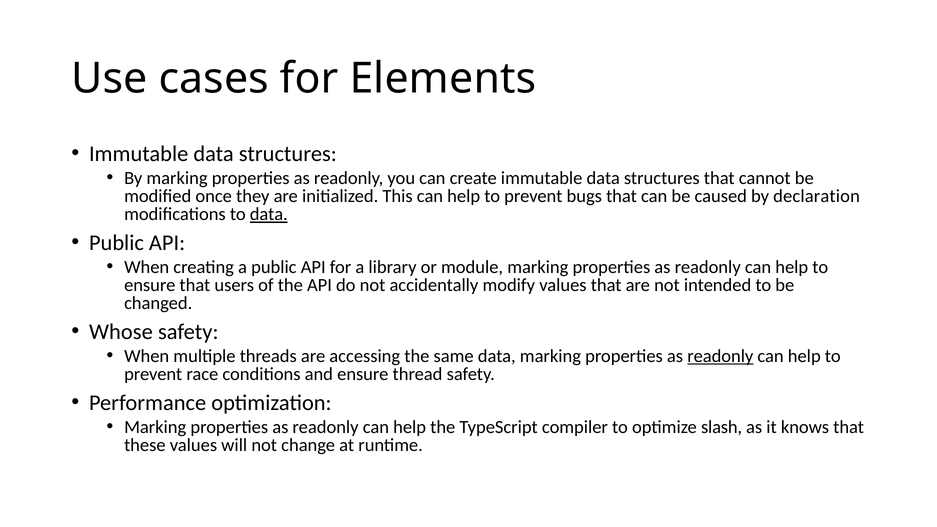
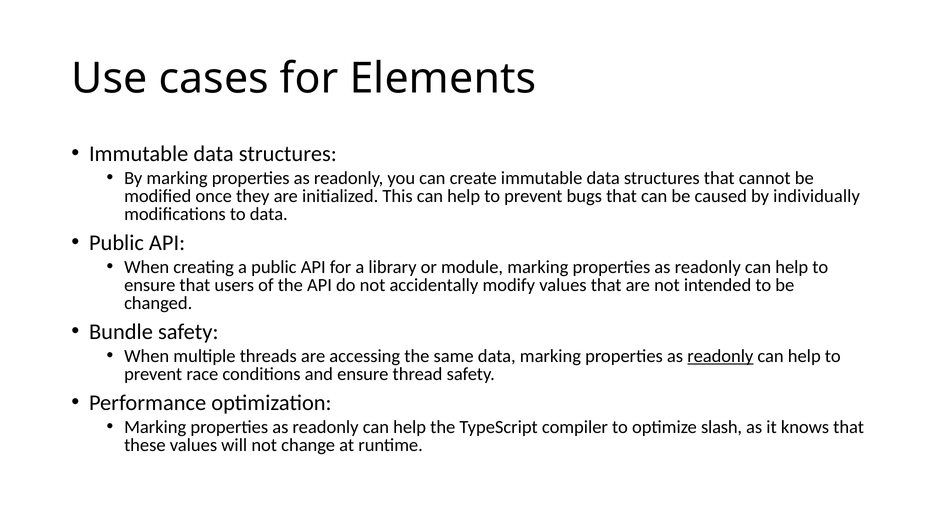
declaration: declaration -> individually
data at (269, 214) underline: present -> none
Whose: Whose -> Bundle
